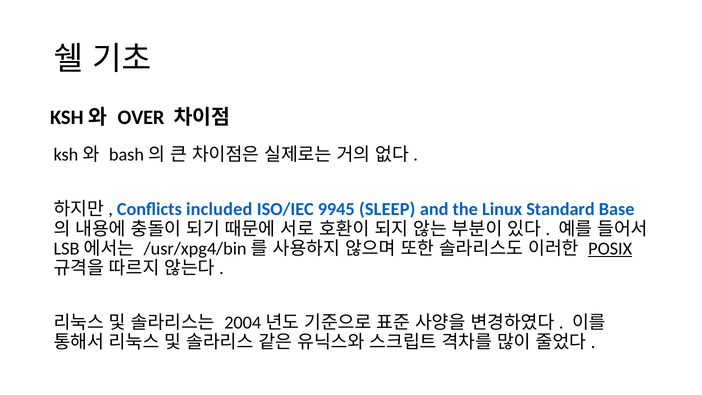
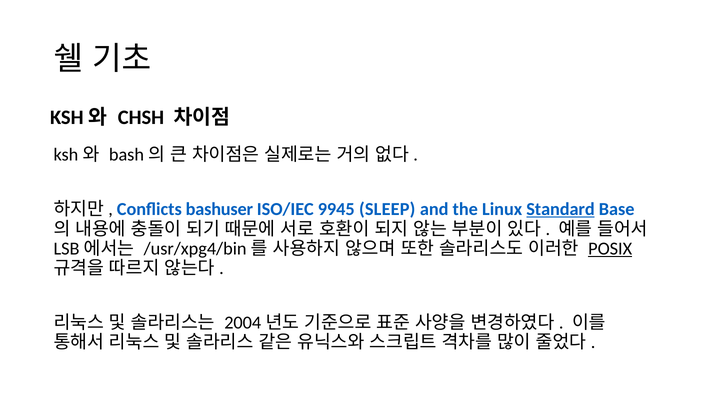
OVER: OVER -> CHSH
included: included -> bashuser
Standard underline: none -> present
